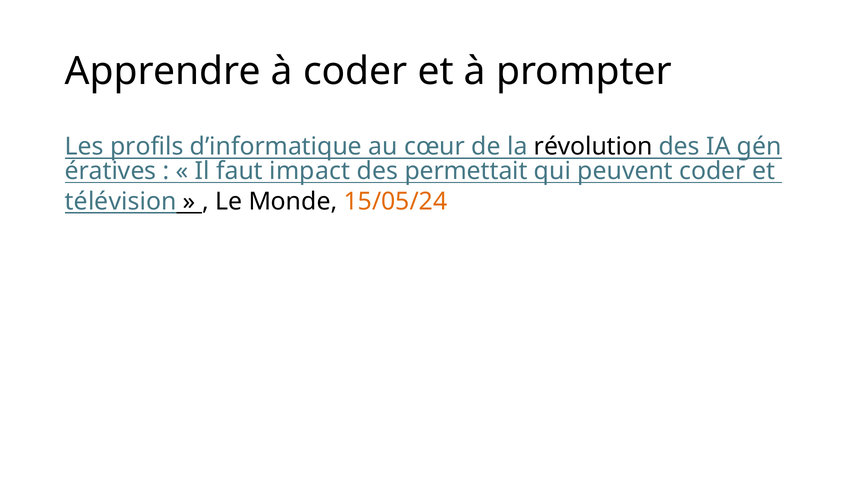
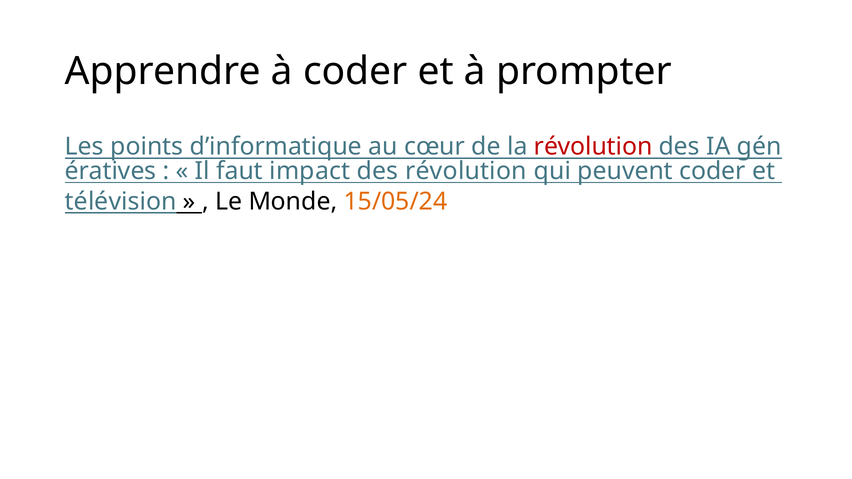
profils: profils -> points
révolution at (593, 147) colour: black -> red
des permettait: permettait -> révolution
